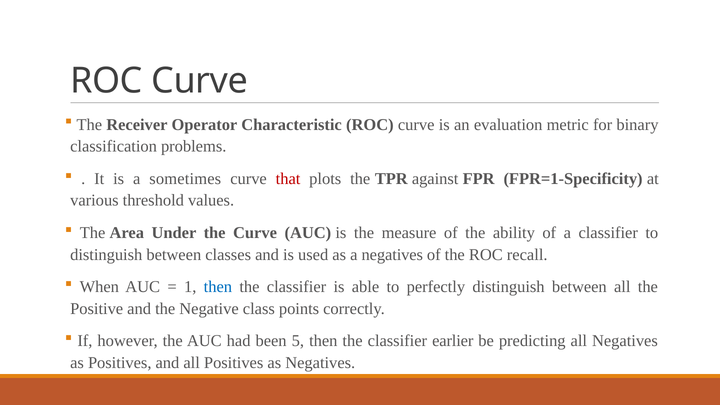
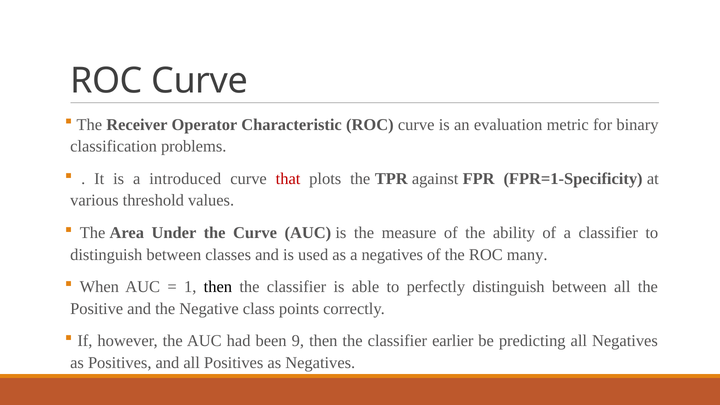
sometimes: sometimes -> introduced
recall: recall -> many
then at (218, 287) colour: blue -> black
5: 5 -> 9
